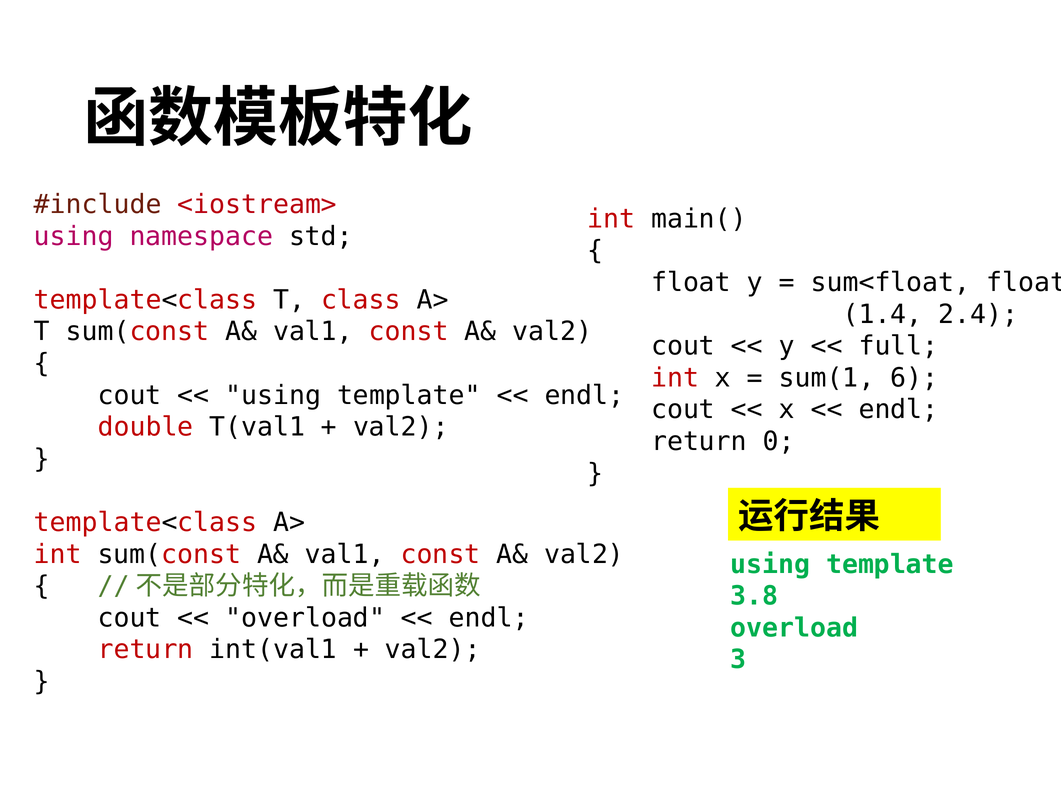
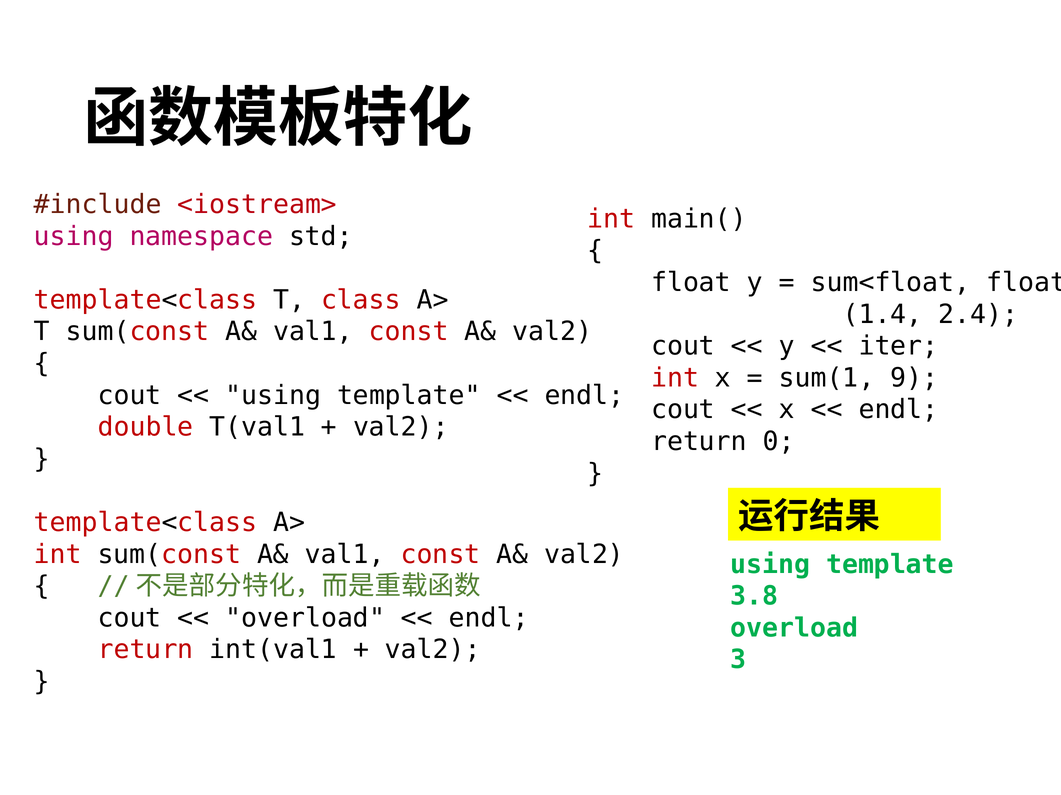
full: full -> iter
6: 6 -> 9
